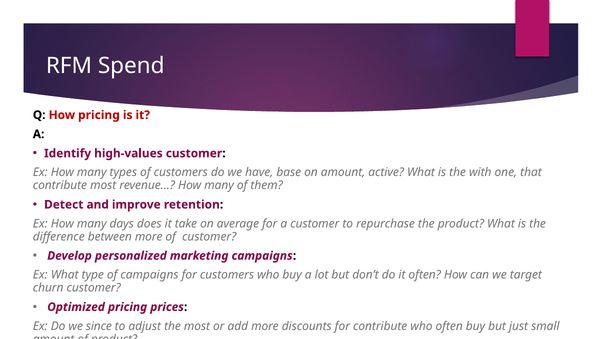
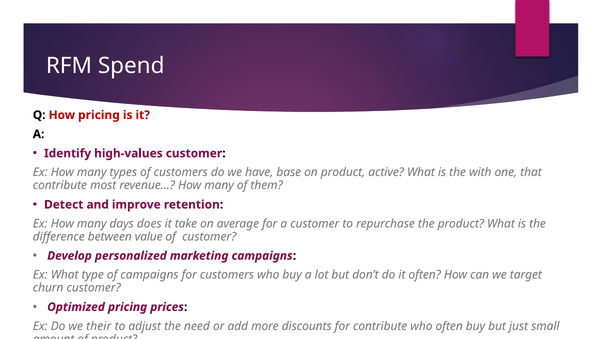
on amount: amount -> product
between more: more -> value
since: since -> their
the most: most -> need
